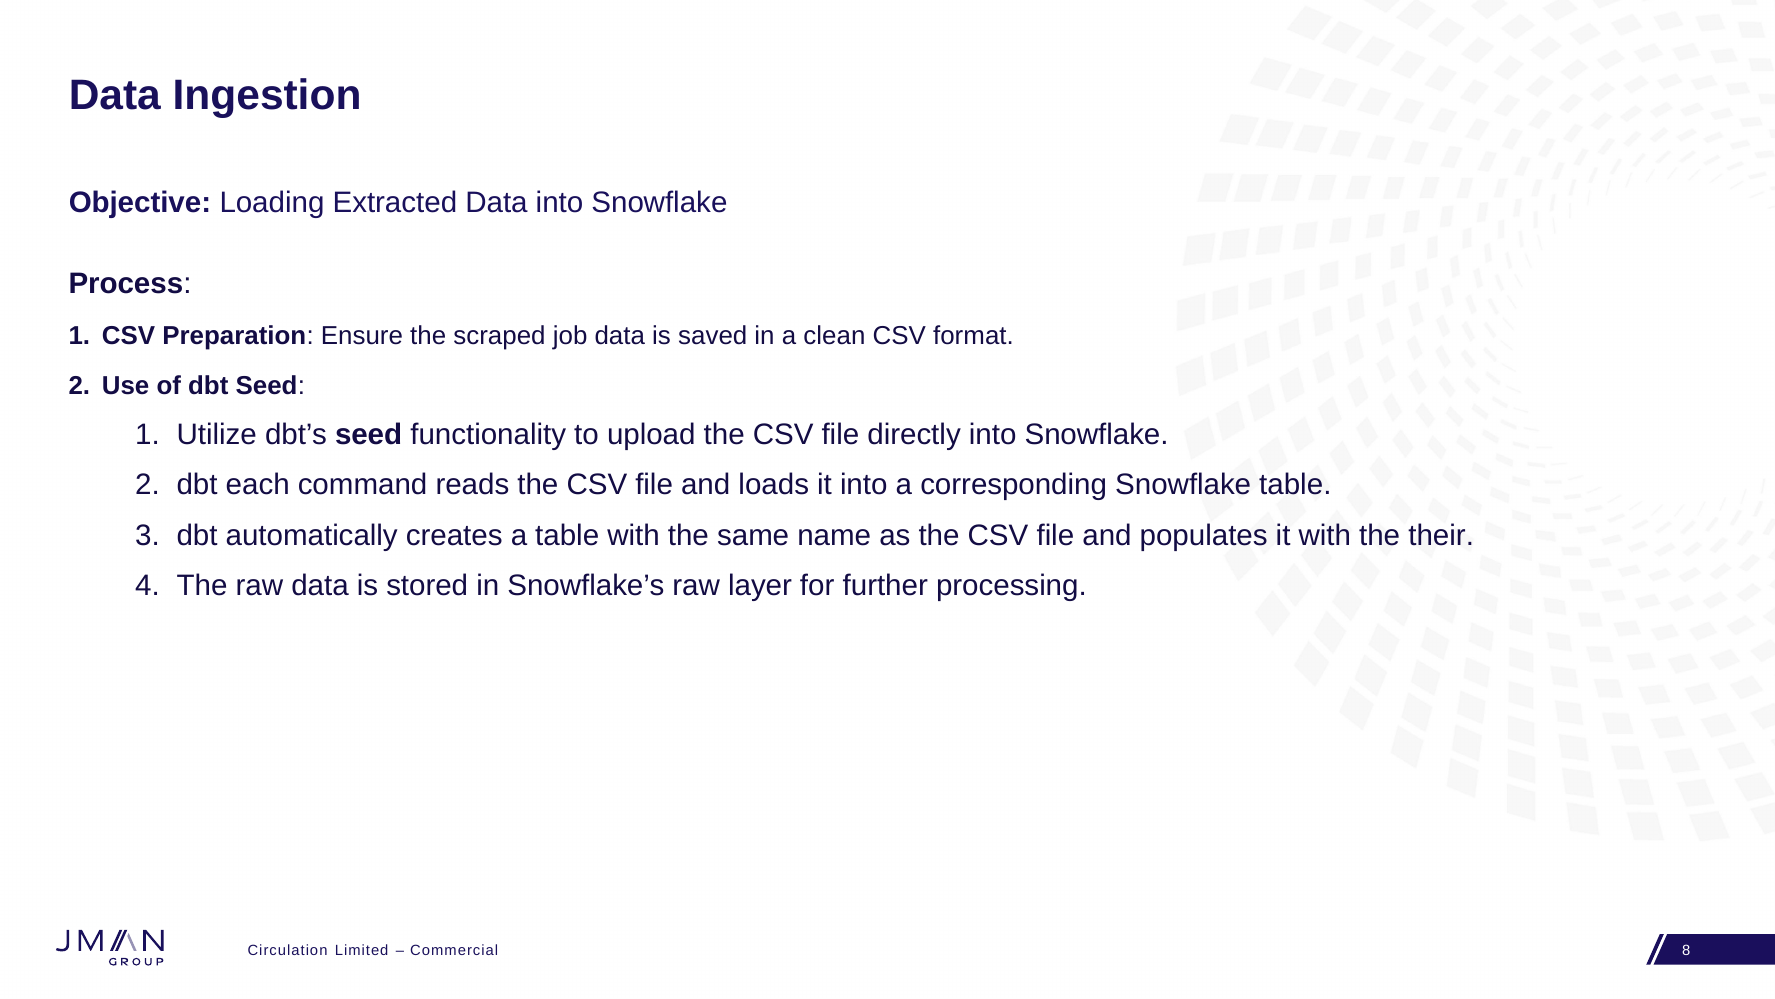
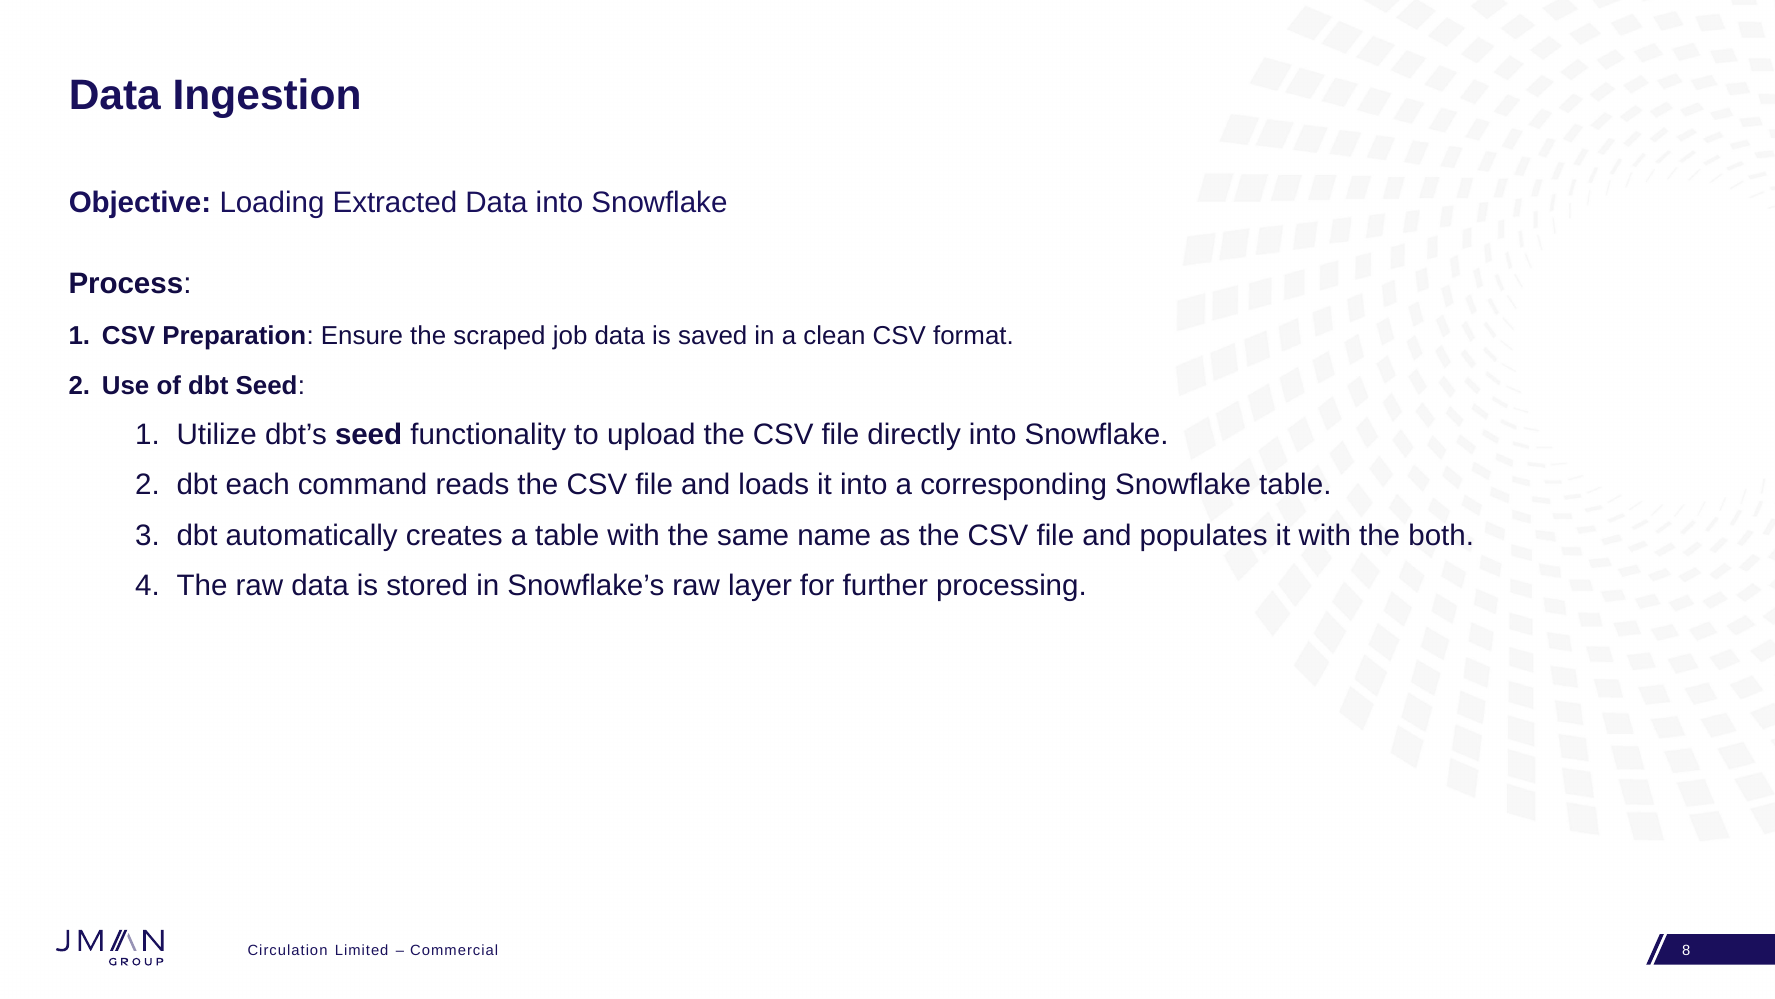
their: their -> both
